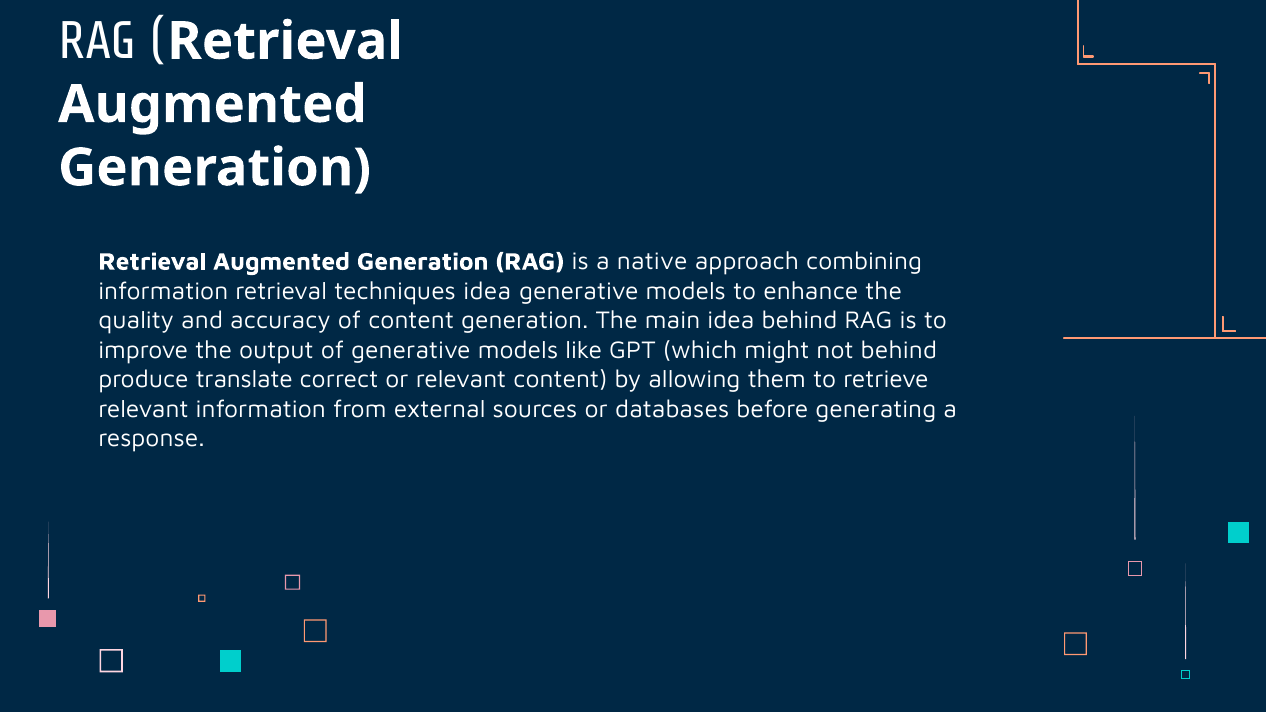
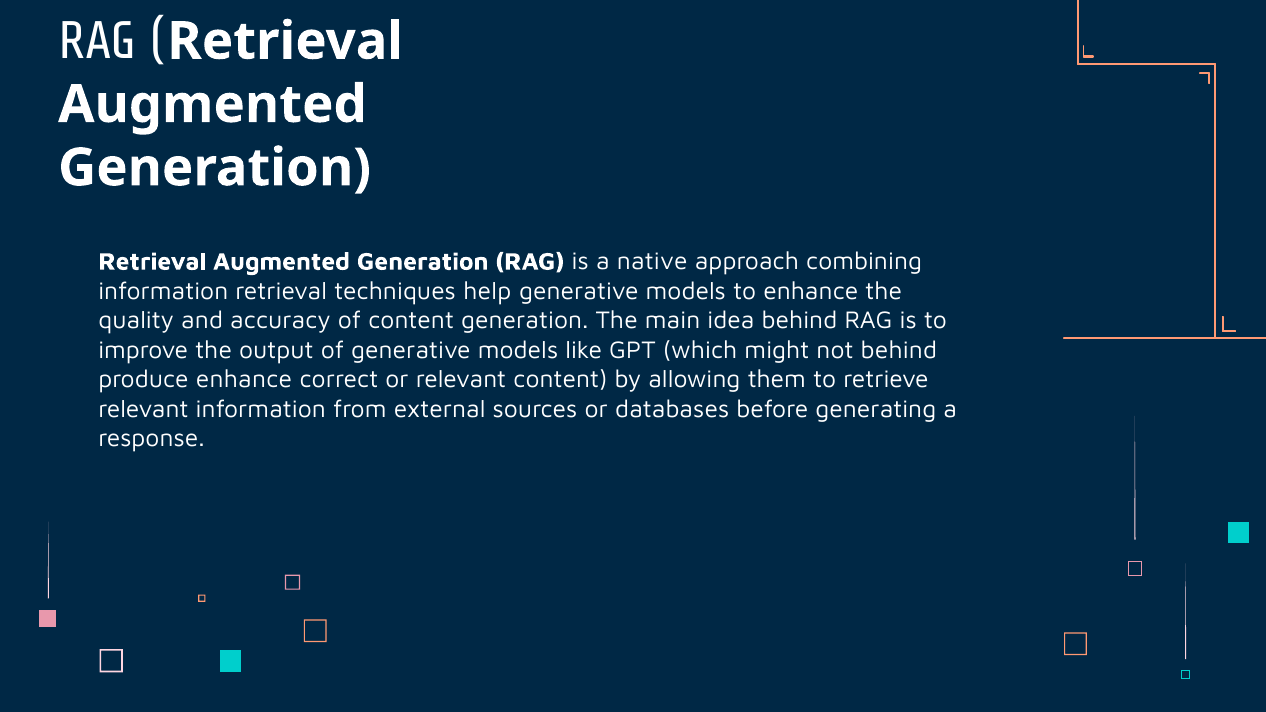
techniques idea: idea -> help
produce translate: translate -> enhance
